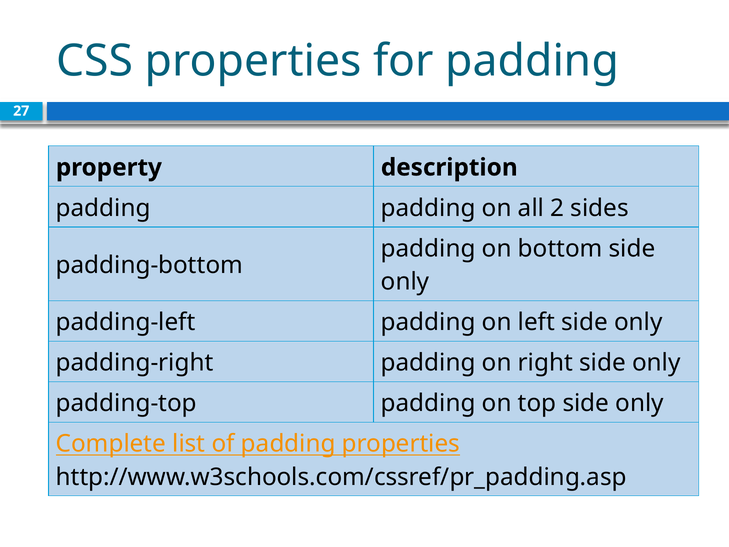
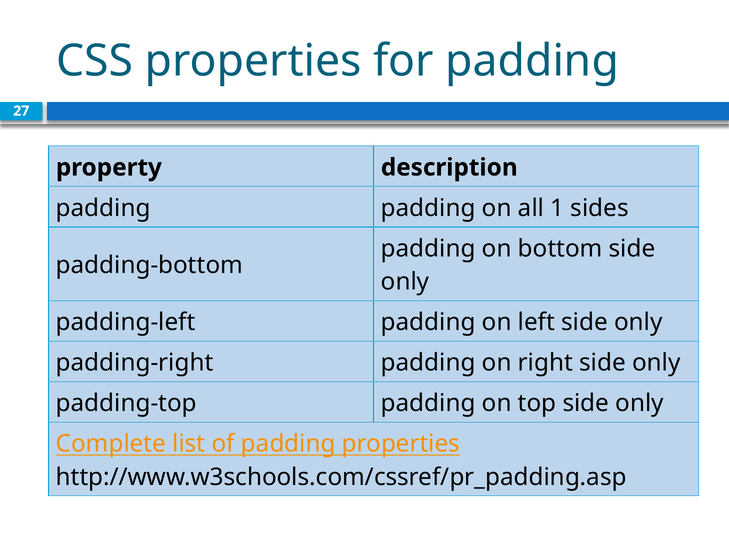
2: 2 -> 1
